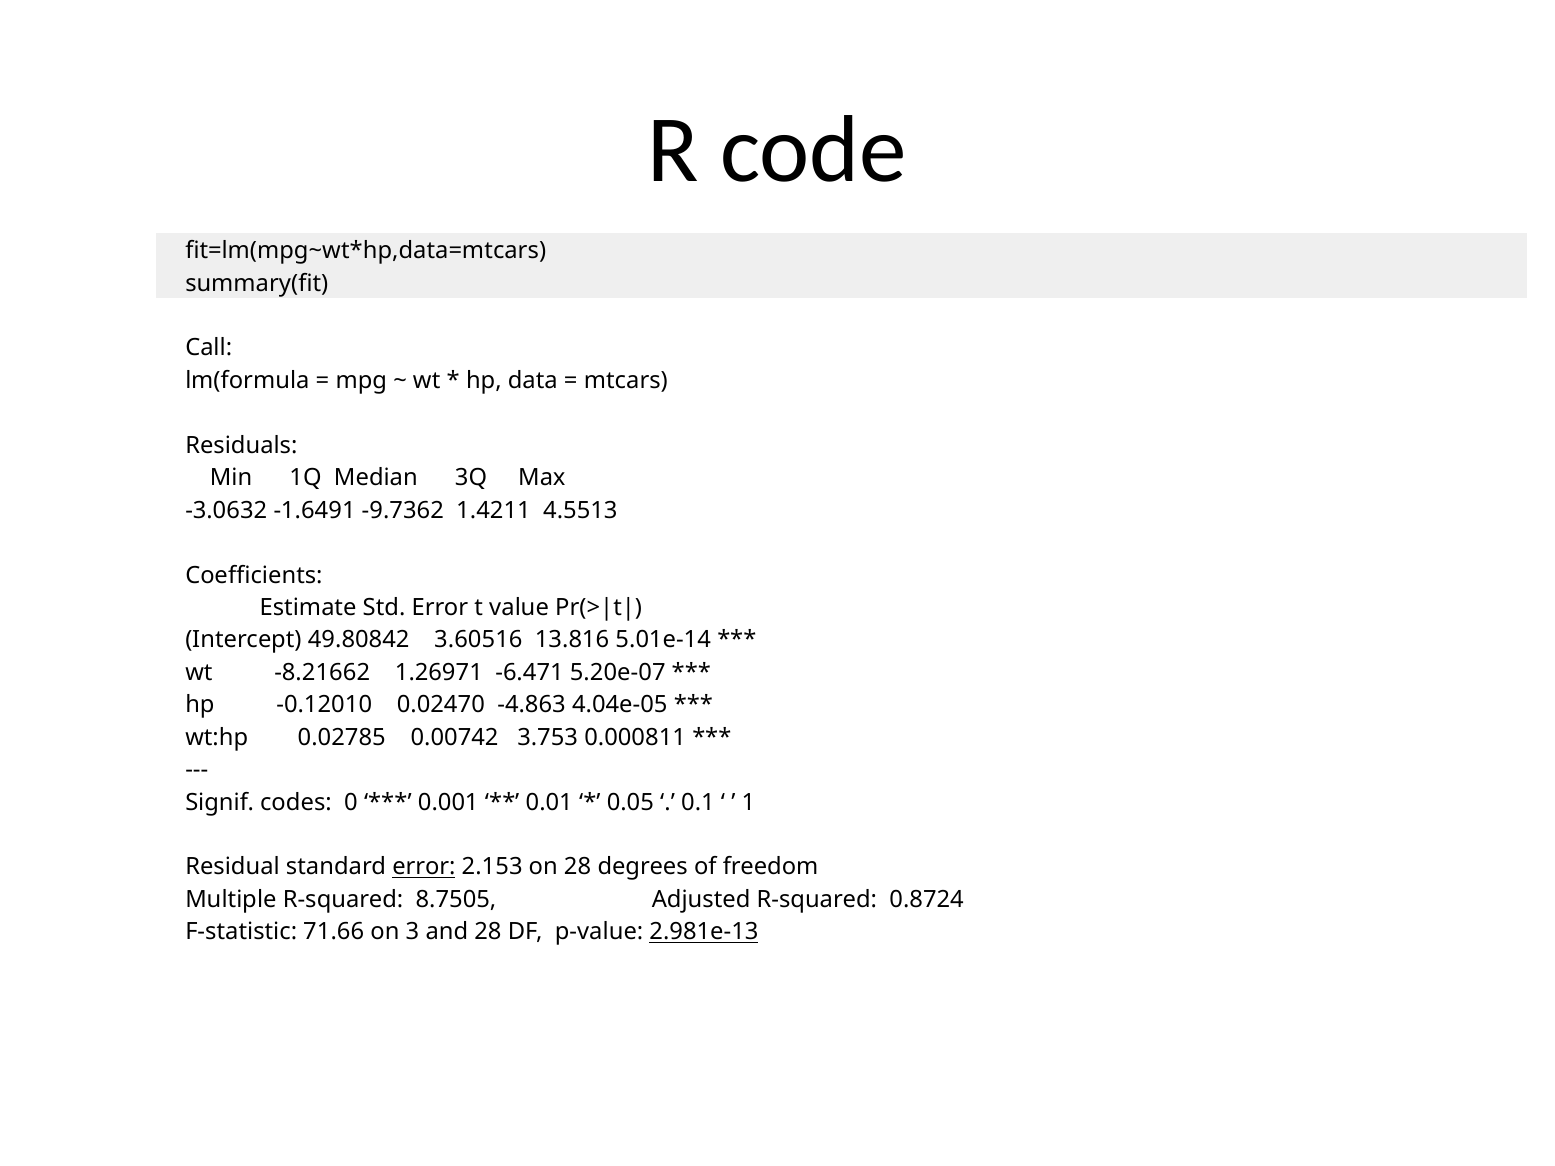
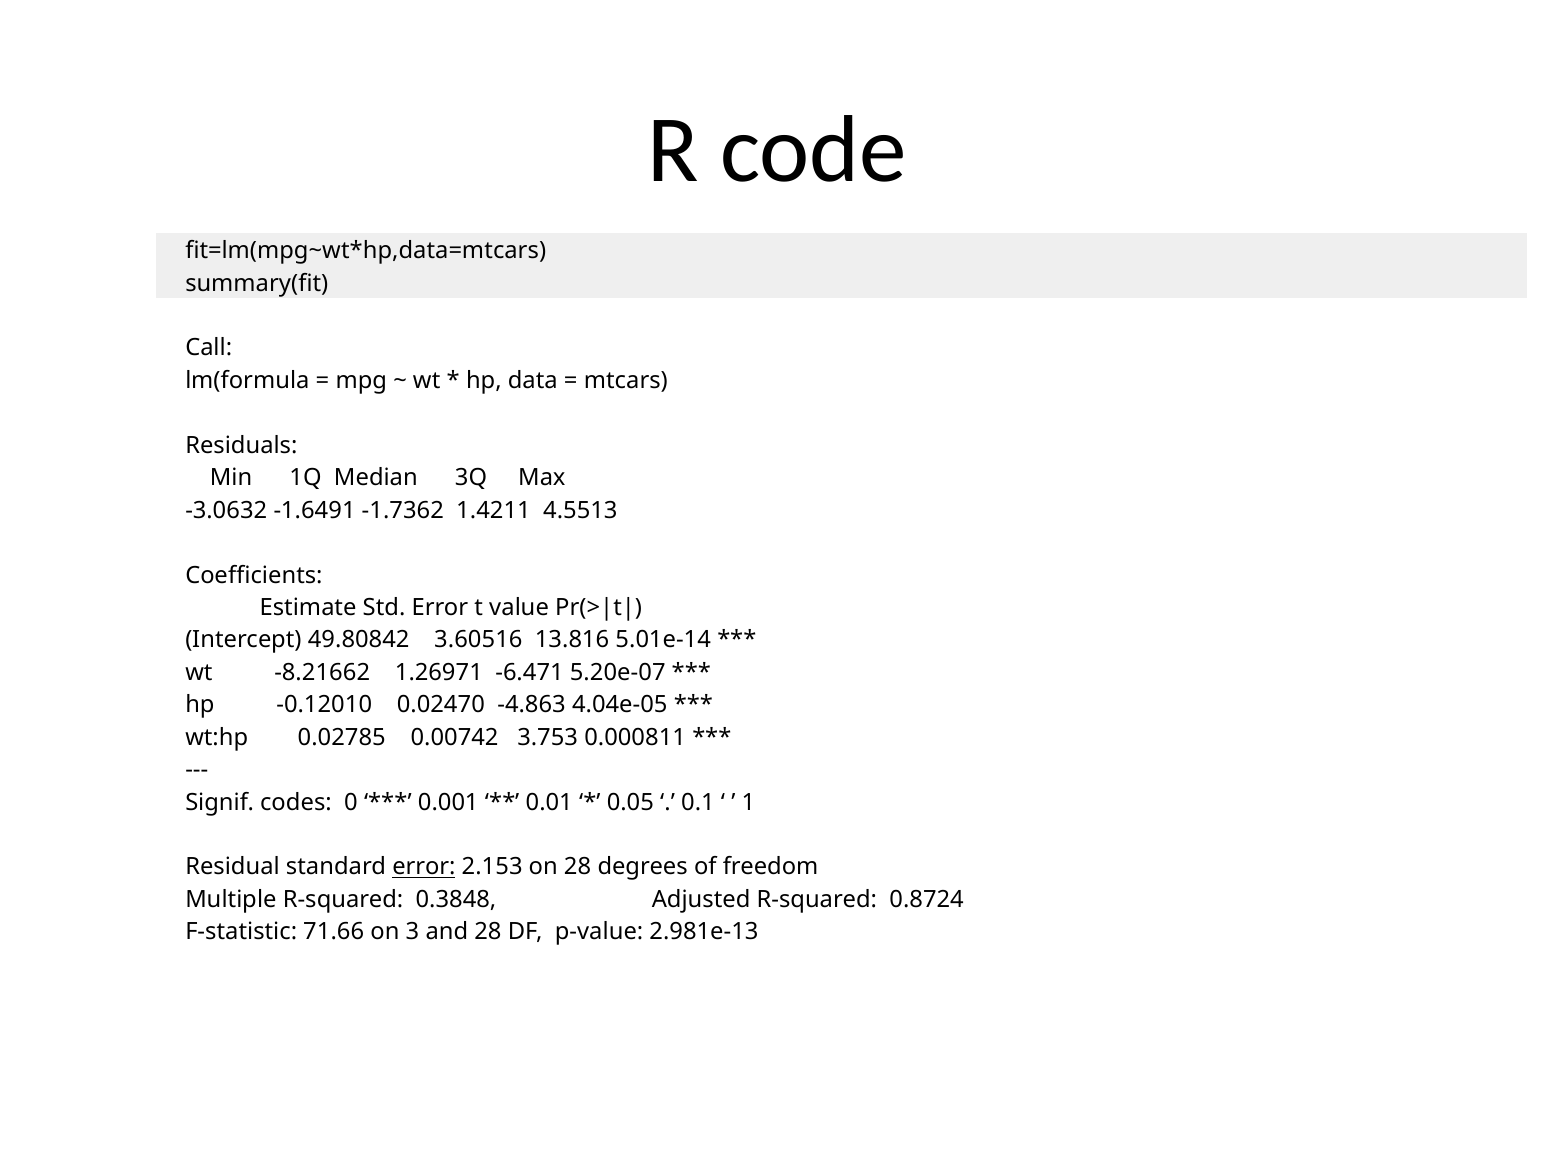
-9.7362: -9.7362 -> -1.7362
8.7505: 8.7505 -> 0.3848
2.981e-13 underline: present -> none
